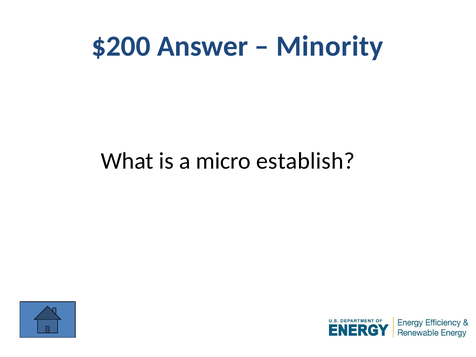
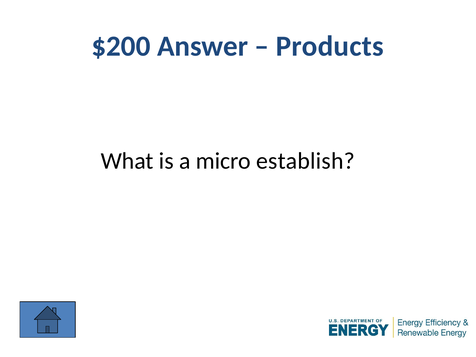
Minority: Minority -> Products
